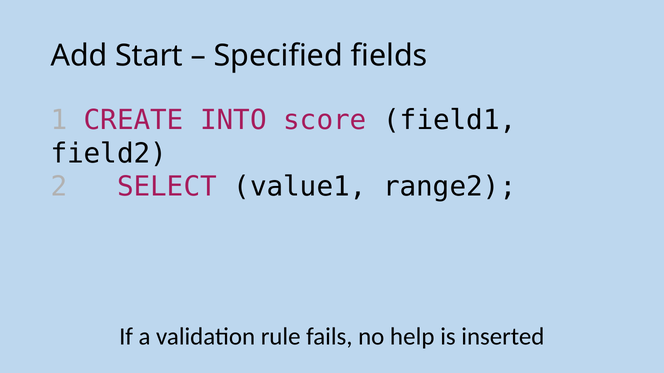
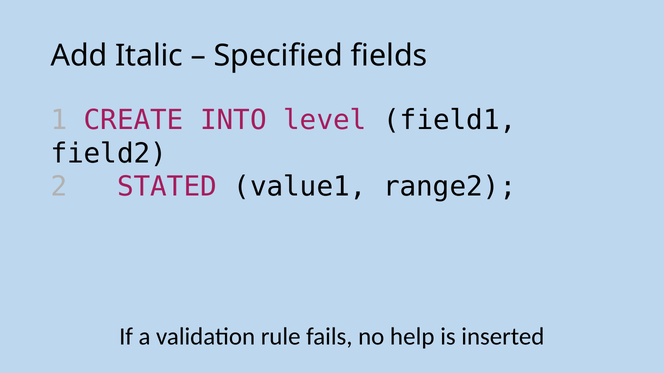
Start: Start -> Italic
score: score -> level
SELECT: SELECT -> STATED
